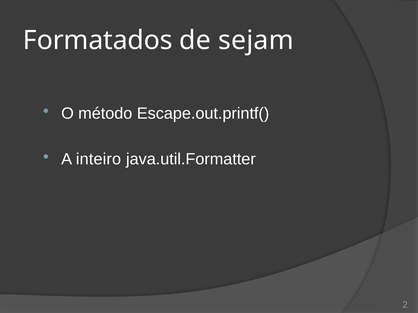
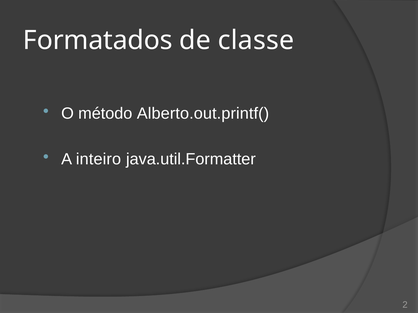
sejam: sejam -> classe
Escape.out.printf(: Escape.out.printf( -> Alberto.out.printf(
